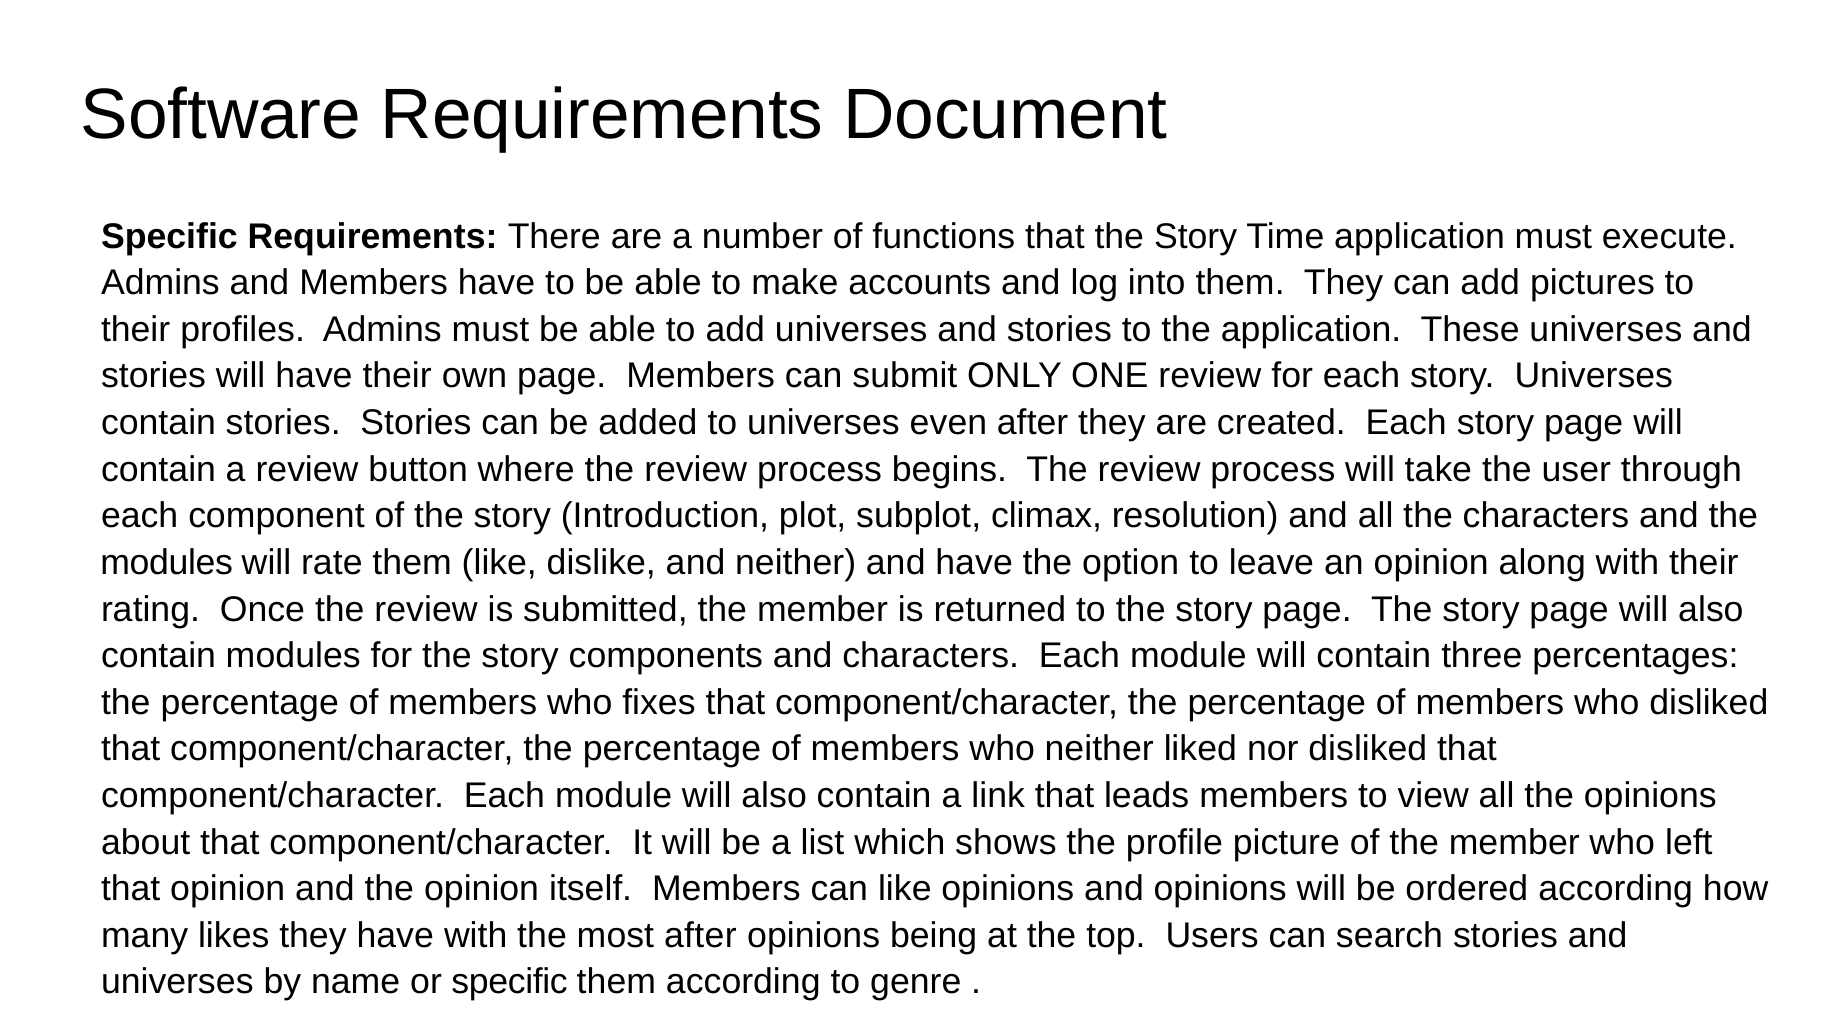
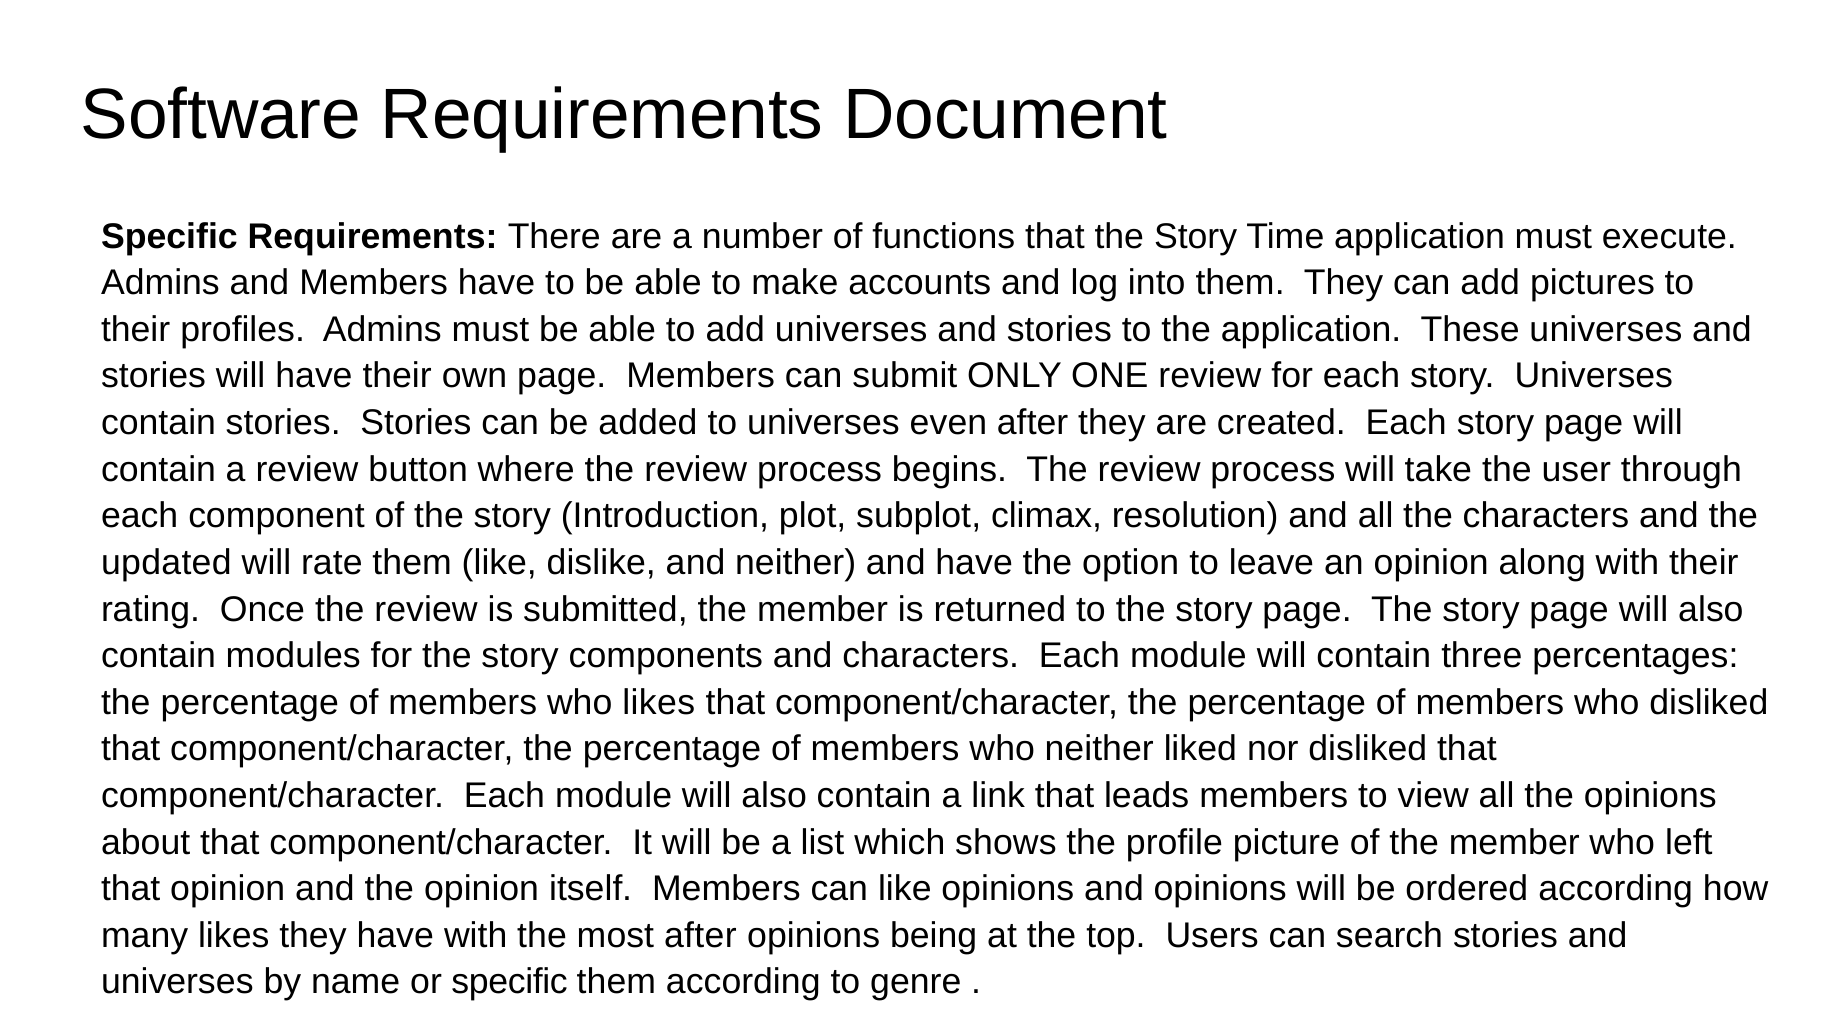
modules at (167, 562): modules -> updated
who fixes: fixes -> likes
